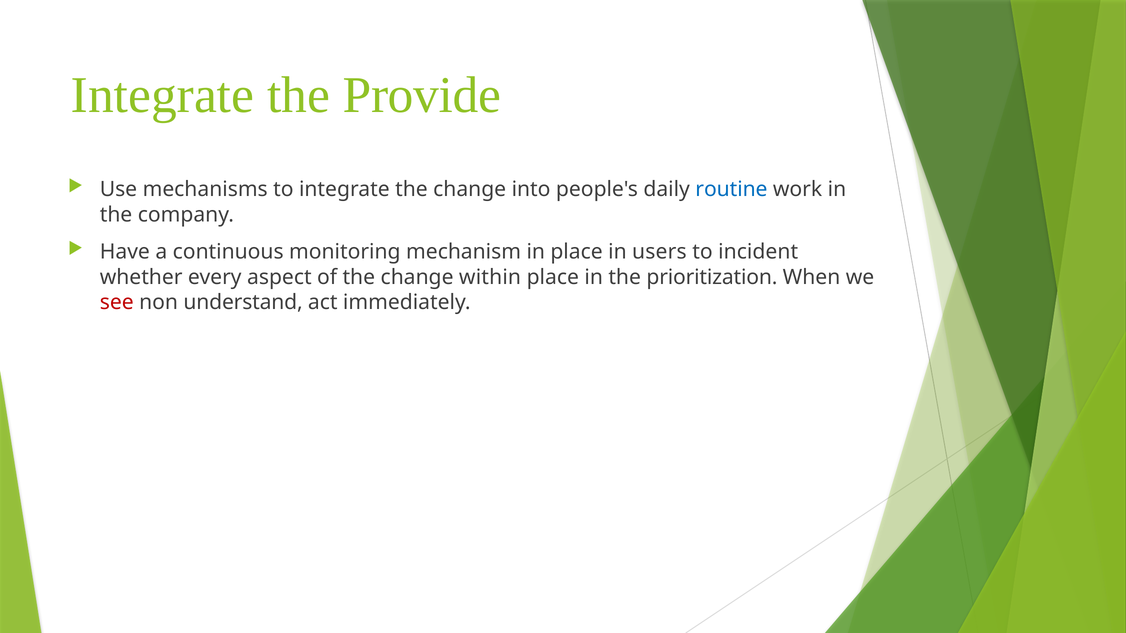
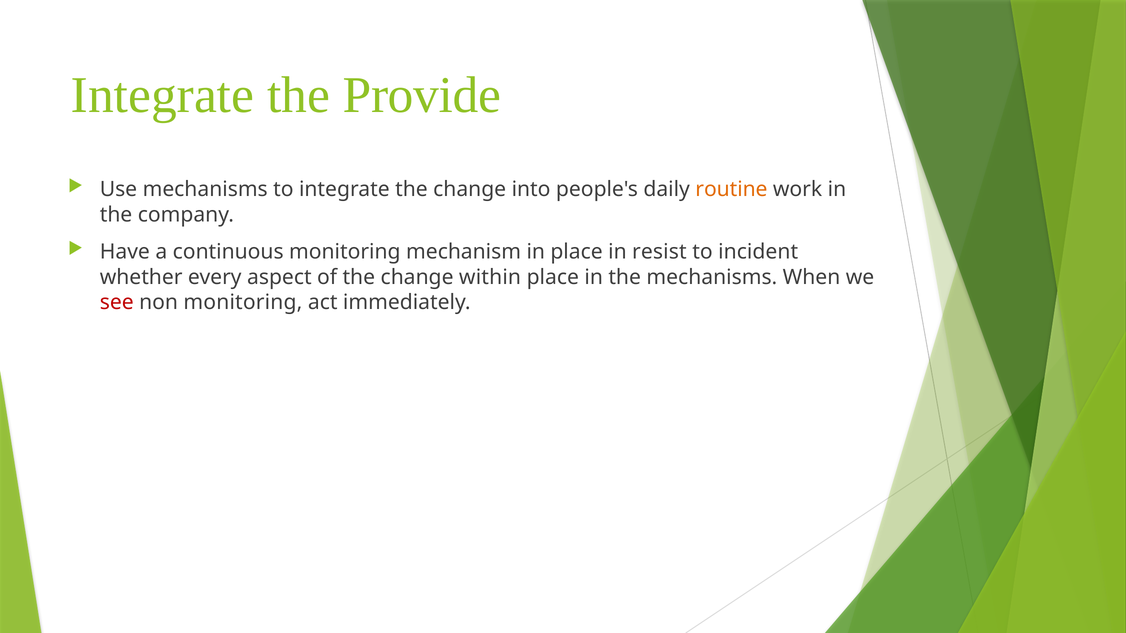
routine colour: blue -> orange
users: users -> resist
the prioritization: prioritization -> mechanisms
non understand: understand -> monitoring
